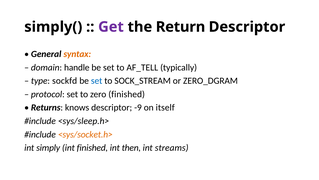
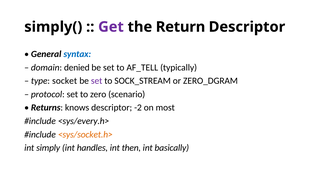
syntax colour: orange -> blue
handle: handle -> denied
sockfd: sockfd -> socket
set at (97, 81) colour: blue -> purple
zero finished: finished -> scenario
-9: -9 -> -2
itself: itself -> most
<sys/sleep.h>: <sys/sleep.h> -> <sys/every.h>
int finished: finished -> handles
streams: streams -> basically
